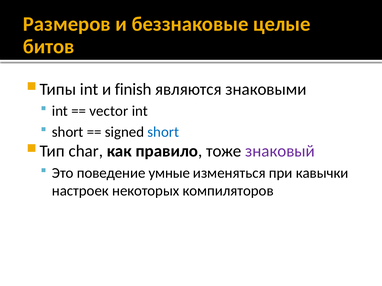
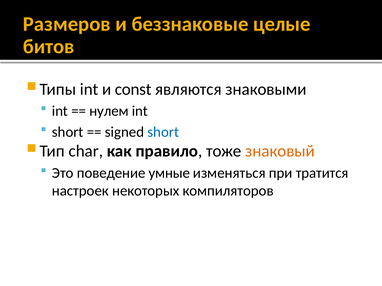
finish: finish -> const
vector: vector -> нулем
знаковый colour: purple -> orange
кавычки: кавычки -> тратится
